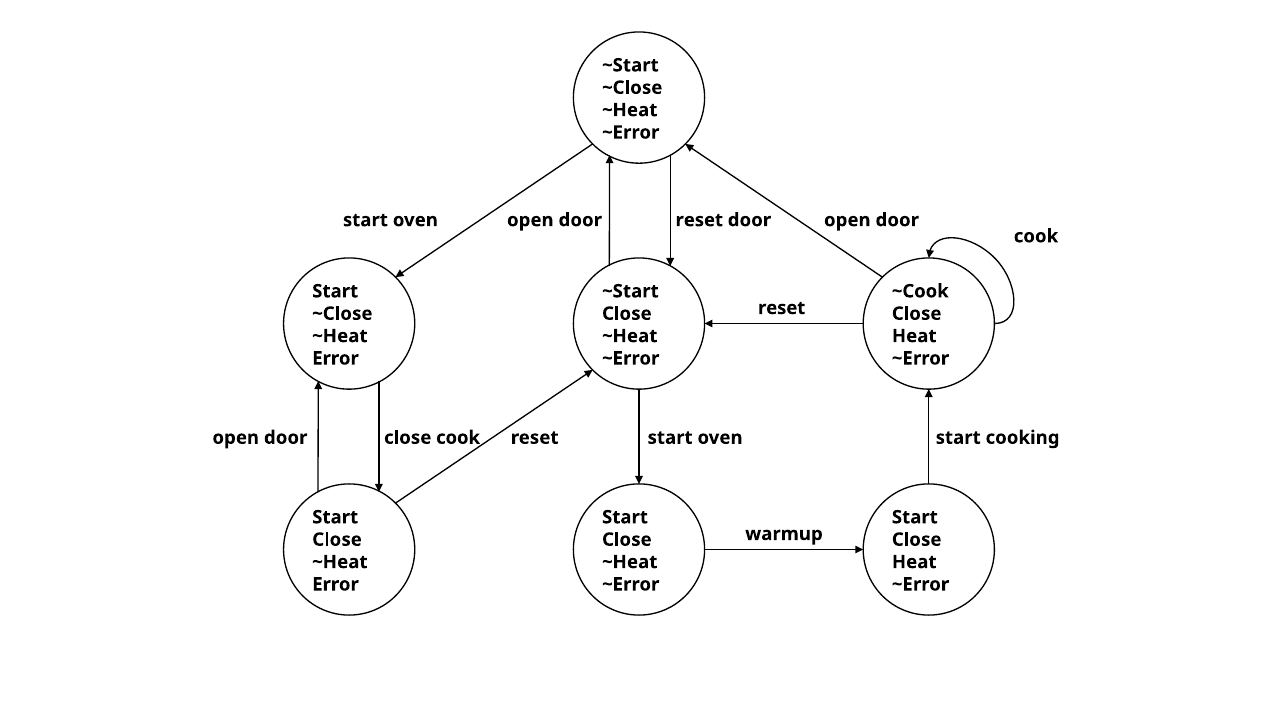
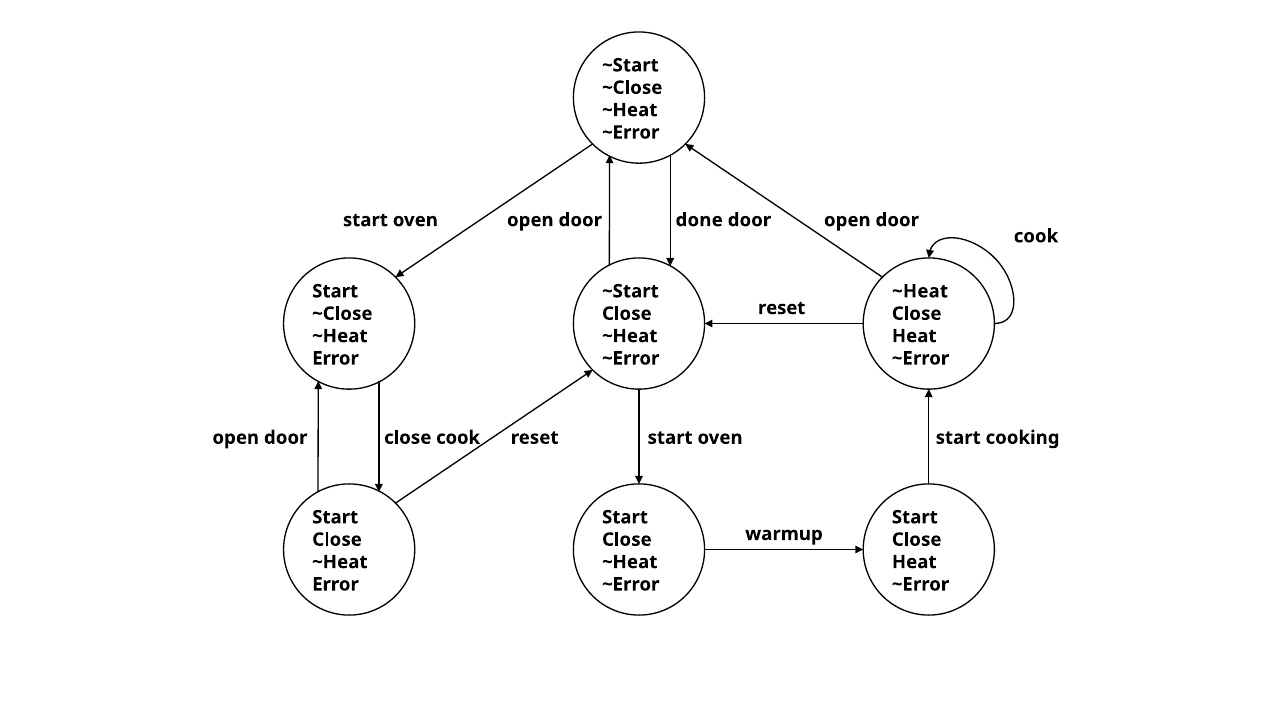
oven open door reset: reset -> done
~Cook at (920, 291): ~Cook -> ~Heat
